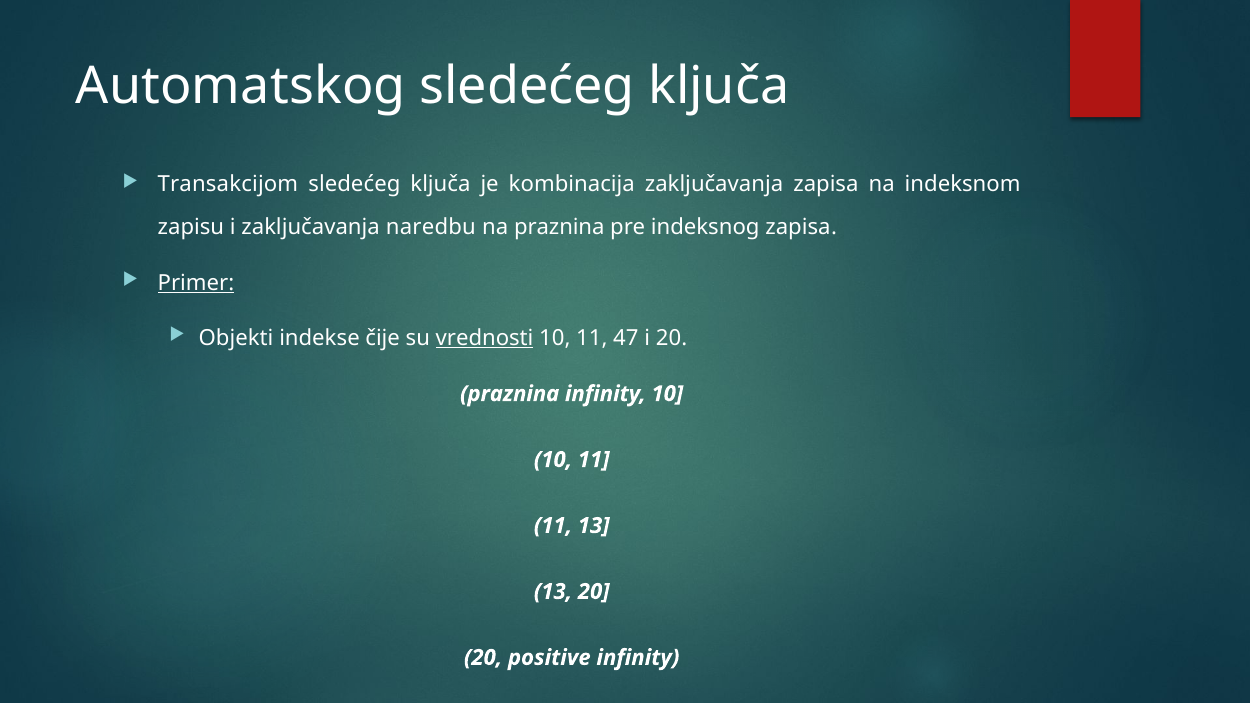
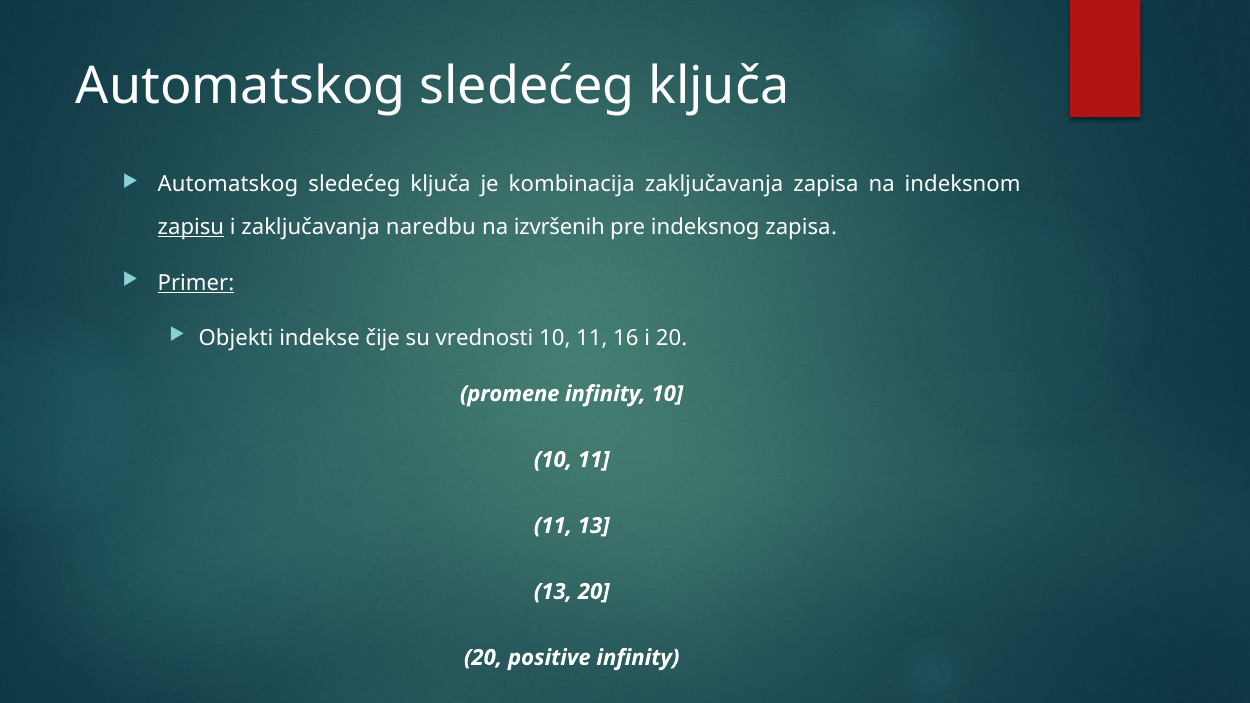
Transakcijom at (228, 185): Transakcijom -> Automatskog
zapisu underline: none -> present
na praznina: praznina -> izvršenih
vrednosti underline: present -> none
47: 47 -> 16
praznina at (510, 394): praznina -> promene
